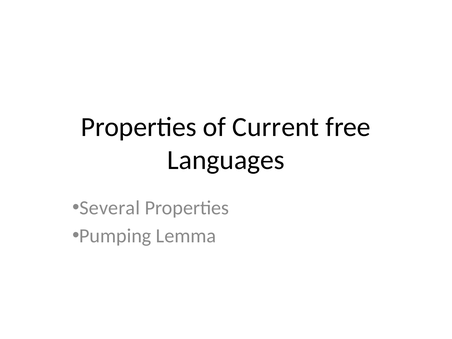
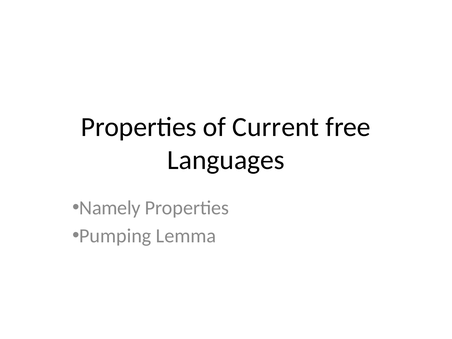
Several: Several -> Namely
